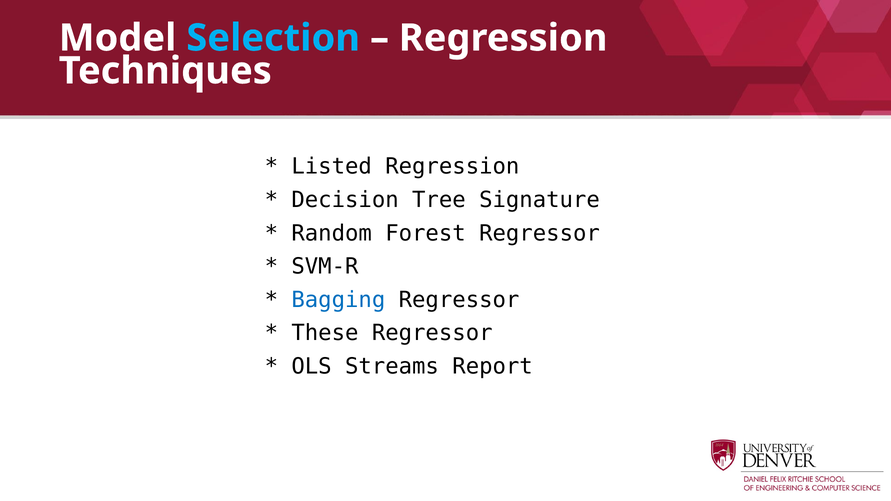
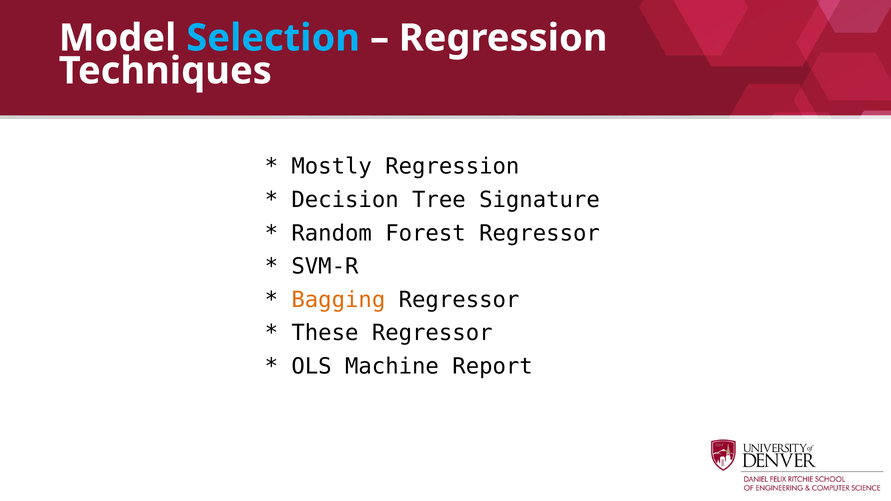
Listed: Listed -> Mostly
Bagging colour: blue -> orange
Streams: Streams -> Machine
